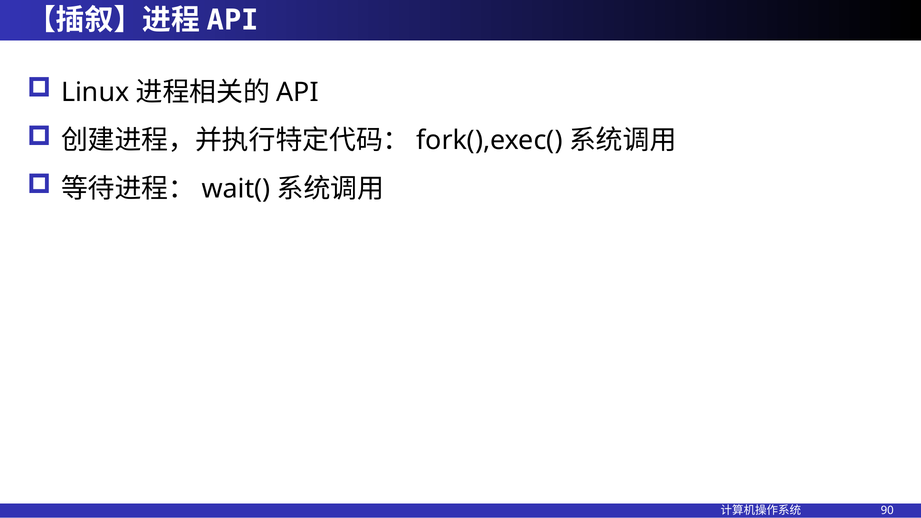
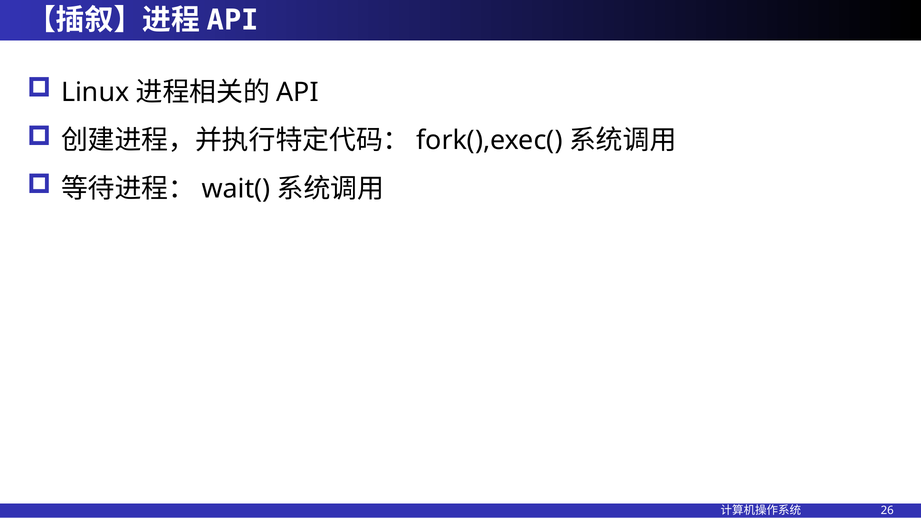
90: 90 -> 26
